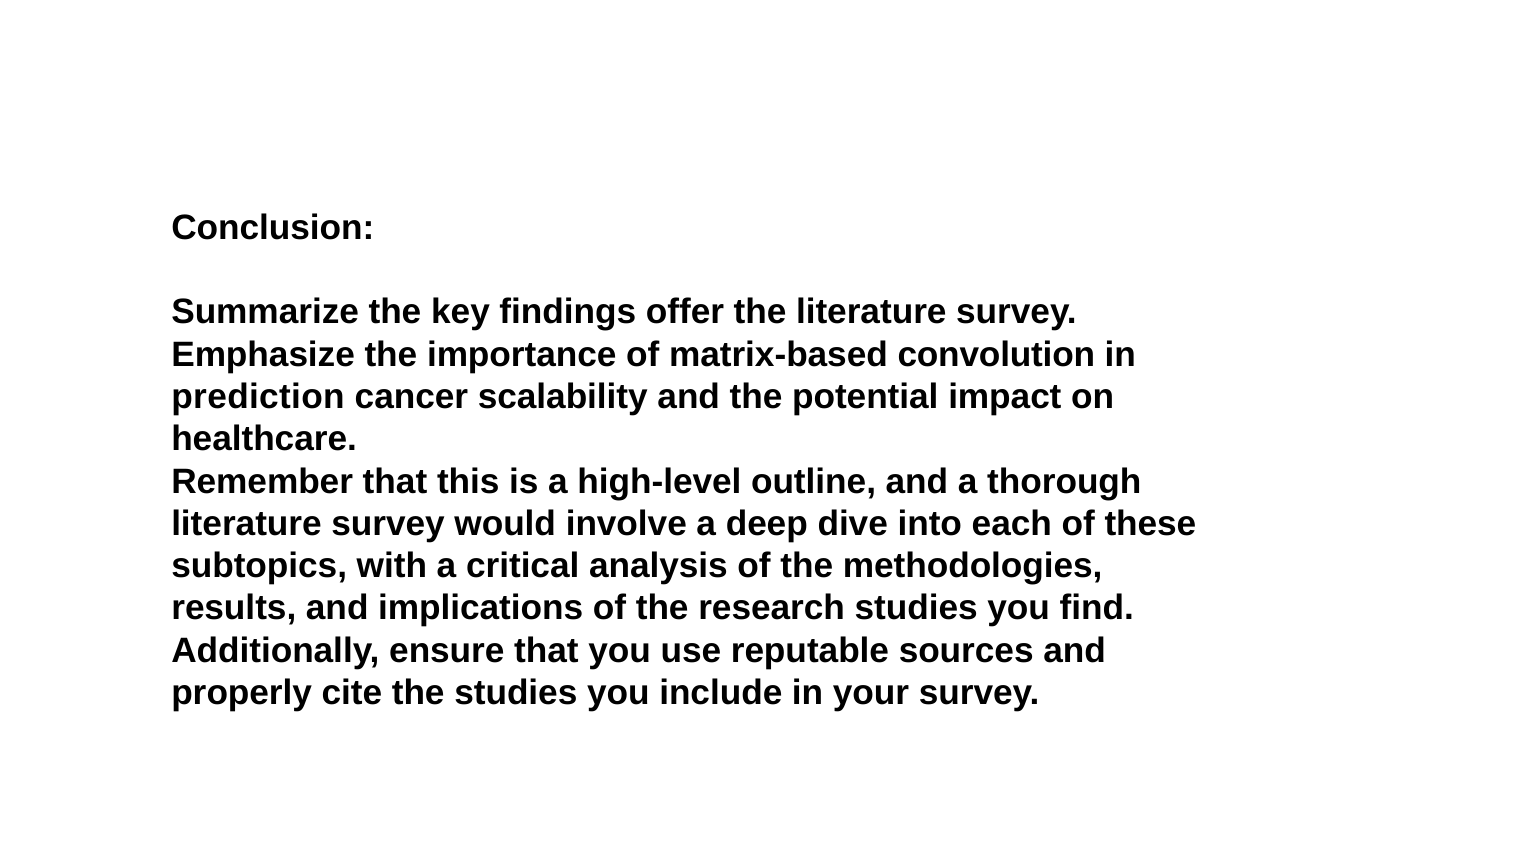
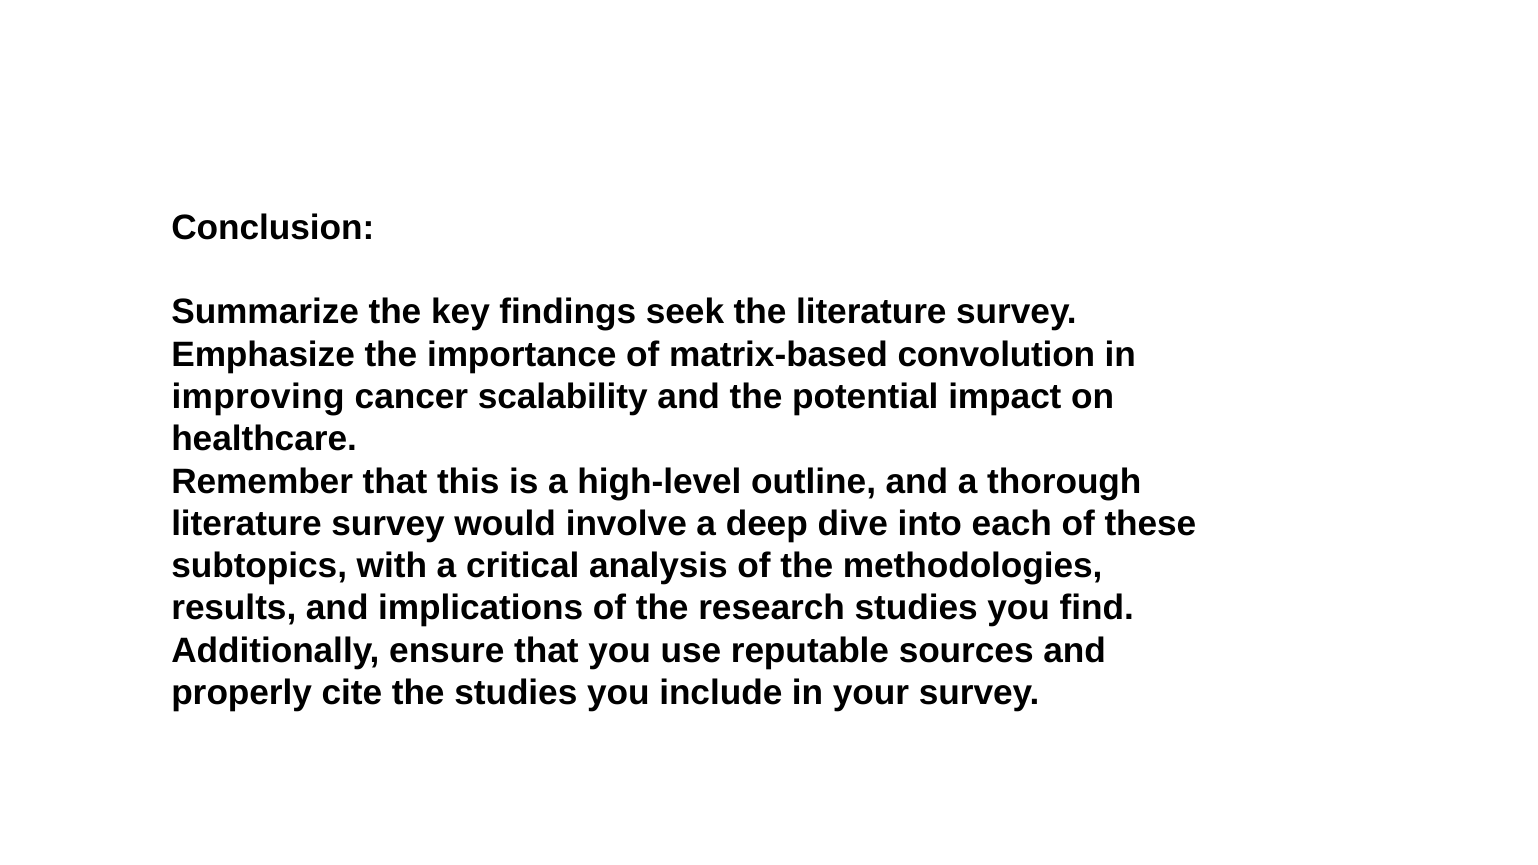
offer: offer -> seek
prediction: prediction -> improving
